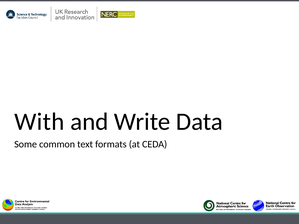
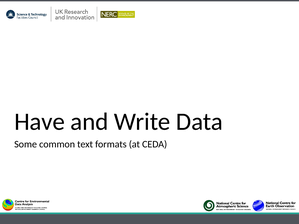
With: With -> Have
